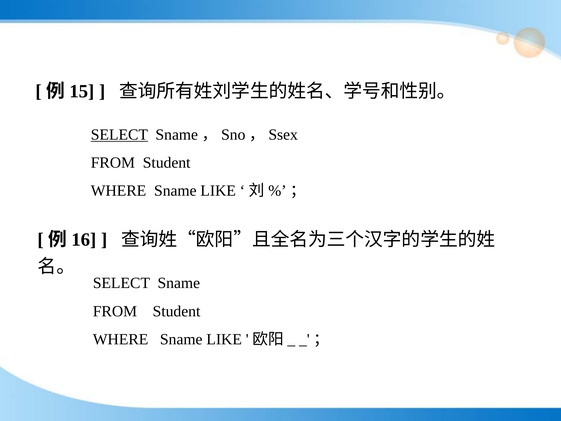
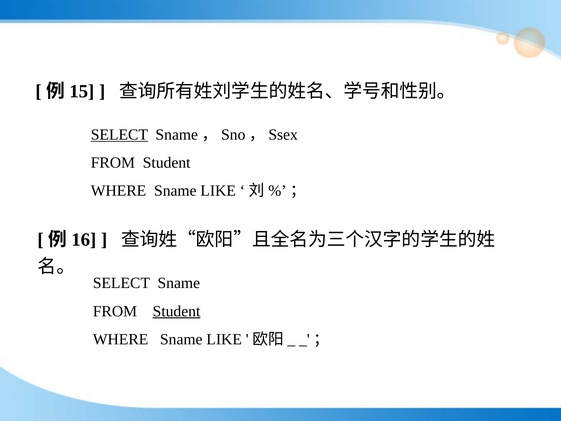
Student at (176, 311) underline: none -> present
